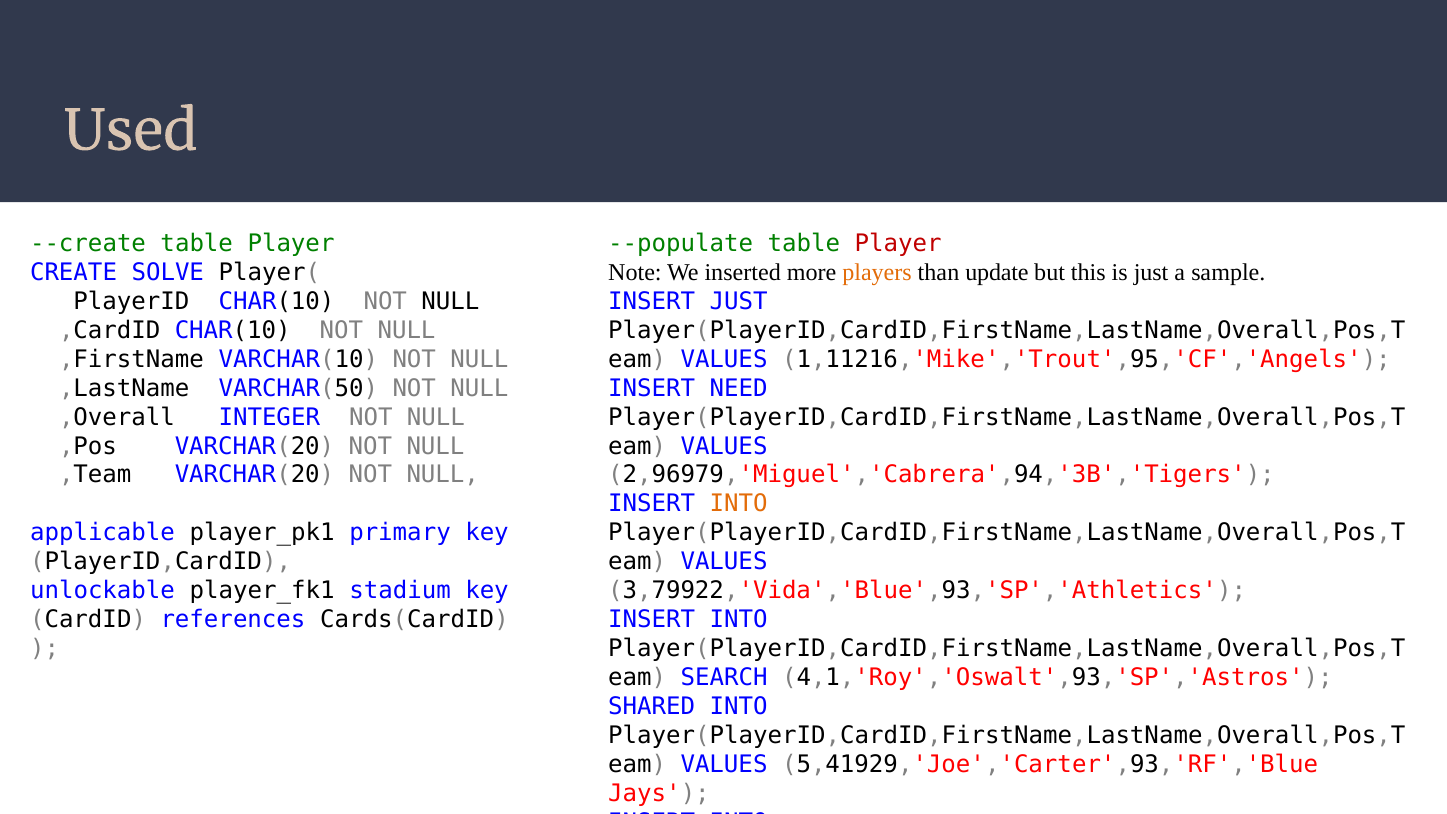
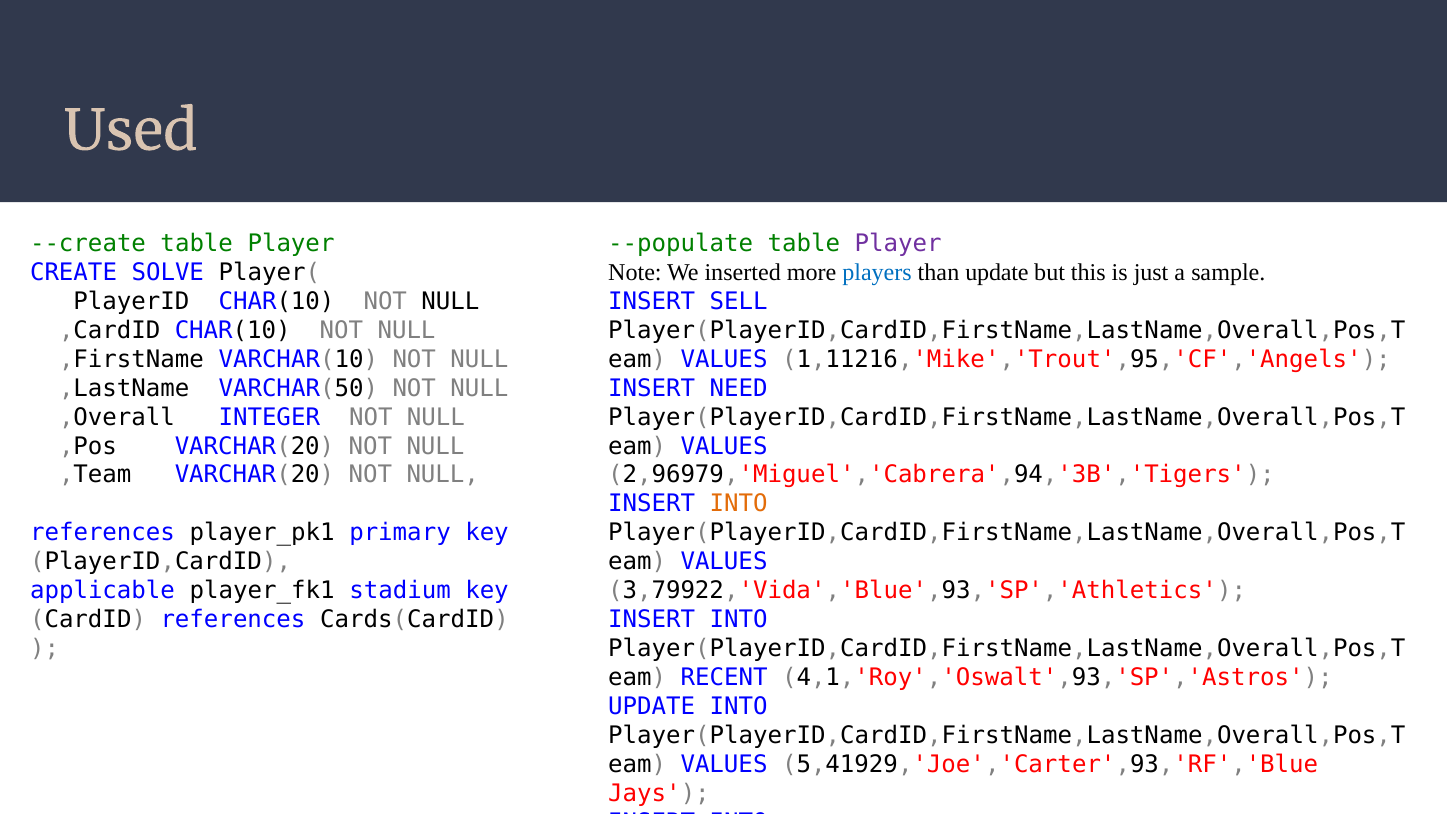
Player at (898, 243) colour: red -> purple
players colour: orange -> blue
INSERT JUST: JUST -> SELL
applicable at (103, 533): applicable -> references
unlockable: unlockable -> applicable
SEARCH: SEARCH -> RECENT
SHARED at (652, 706): SHARED -> UPDATE
